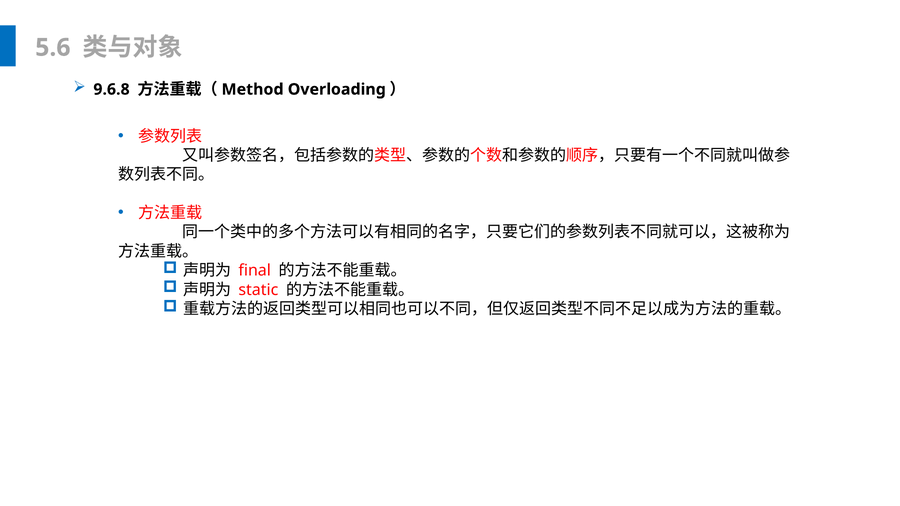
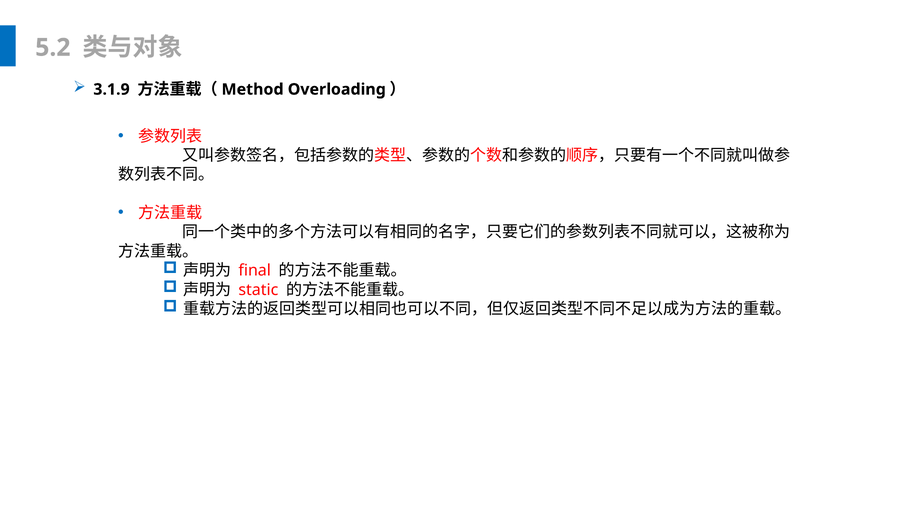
5.6: 5.6 -> 5.2
9.6.8: 9.6.8 -> 3.1.9
